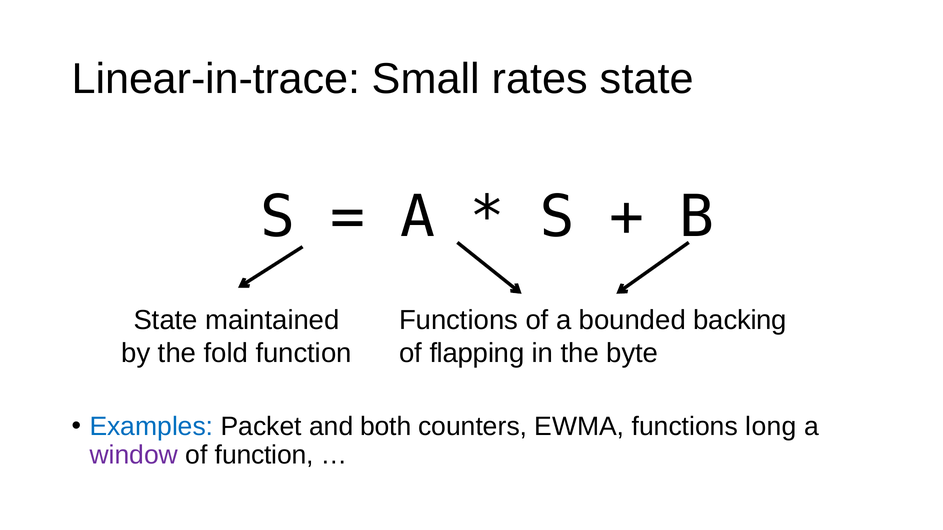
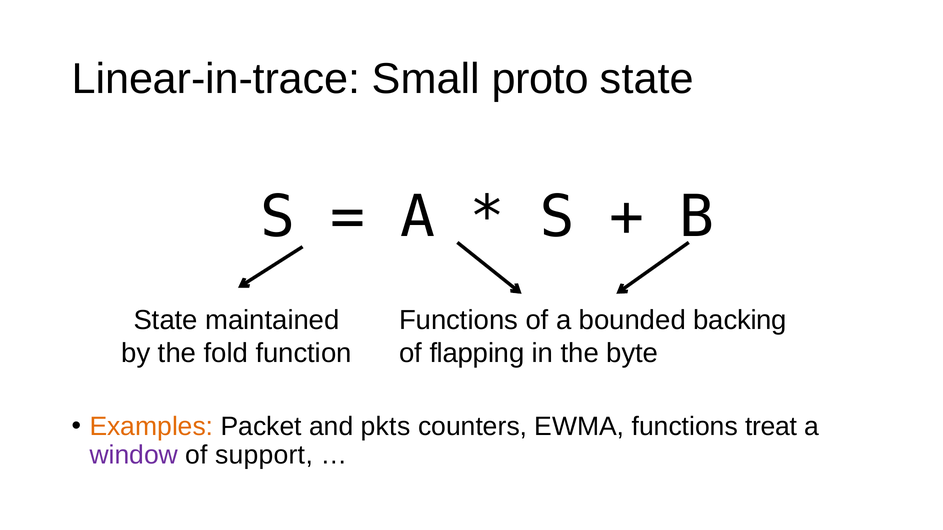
rates: rates -> proto
Examples colour: blue -> orange
both: both -> pkts
long: long -> treat
of function: function -> support
